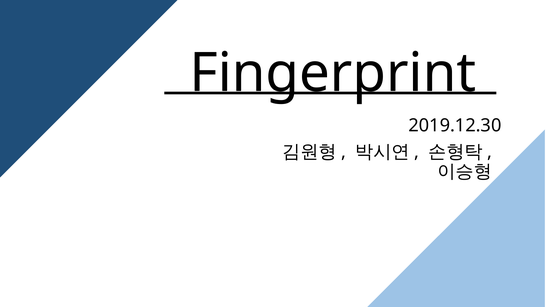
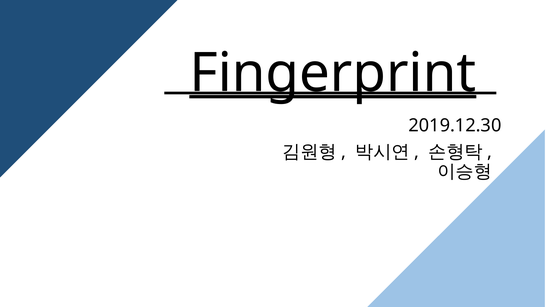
Fingerprint underline: none -> present
